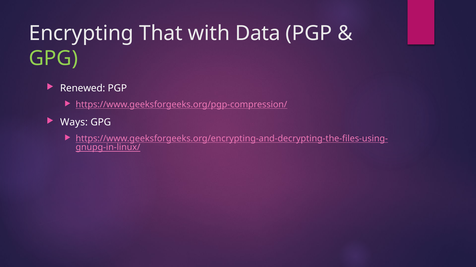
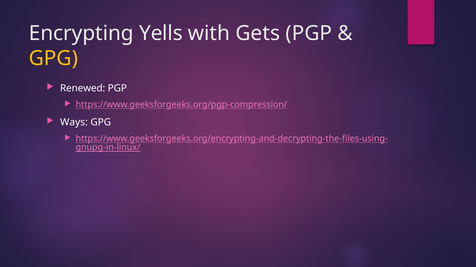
That: That -> Yells
Data: Data -> Gets
GPG at (53, 58) colour: light green -> yellow
